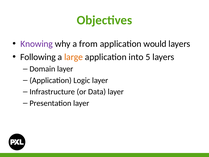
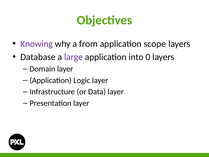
would: would -> scope
Following: Following -> Database
large colour: orange -> purple
5: 5 -> 0
